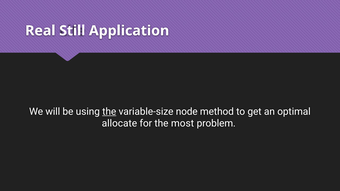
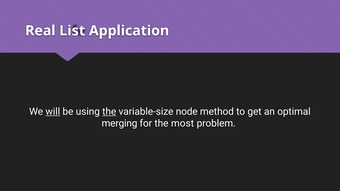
Still: Still -> List
will underline: none -> present
allocate: allocate -> merging
